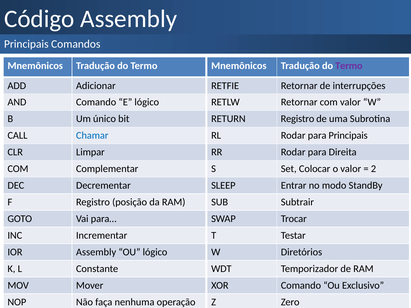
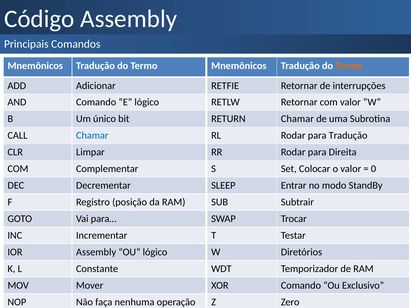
Termo at (349, 66) colour: purple -> orange
RETURN Registro: Registro -> Chamar
para Principais: Principais -> Tradução
2: 2 -> 0
